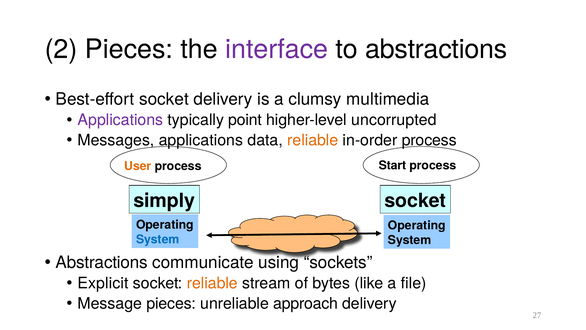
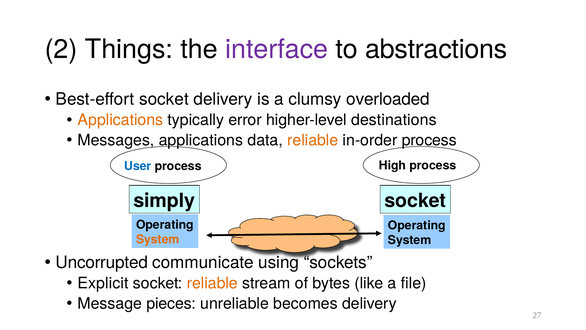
2 Pieces: Pieces -> Things
multimedia: multimedia -> overloaded
Applications at (120, 120) colour: purple -> orange
point: point -> error
uncorrupted: uncorrupted -> destinations
User colour: orange -> blue
Start: Start -> High
System at (158, 239) colour: blue -> orange
Abstractions at (102, 262): Abstractions -> Uncorrupted
approach: approach -> becomes
